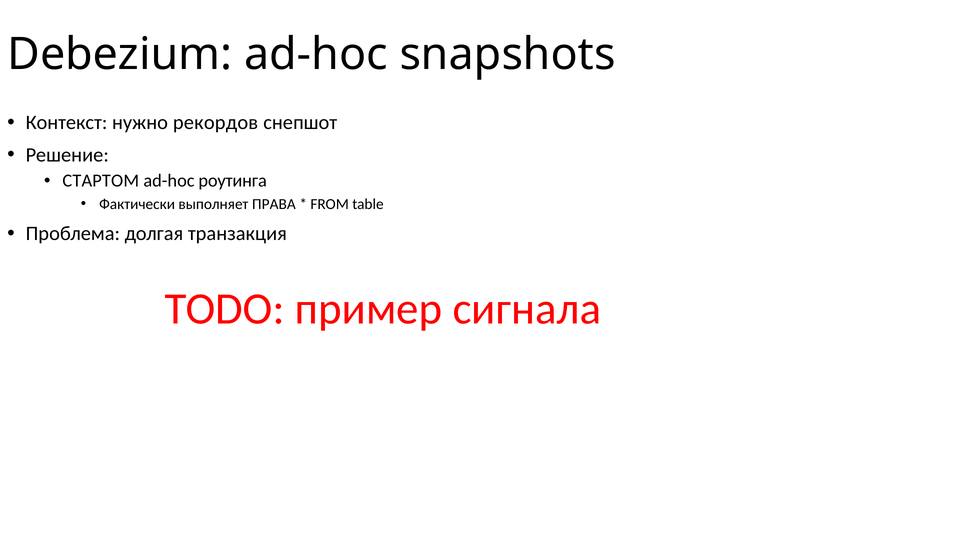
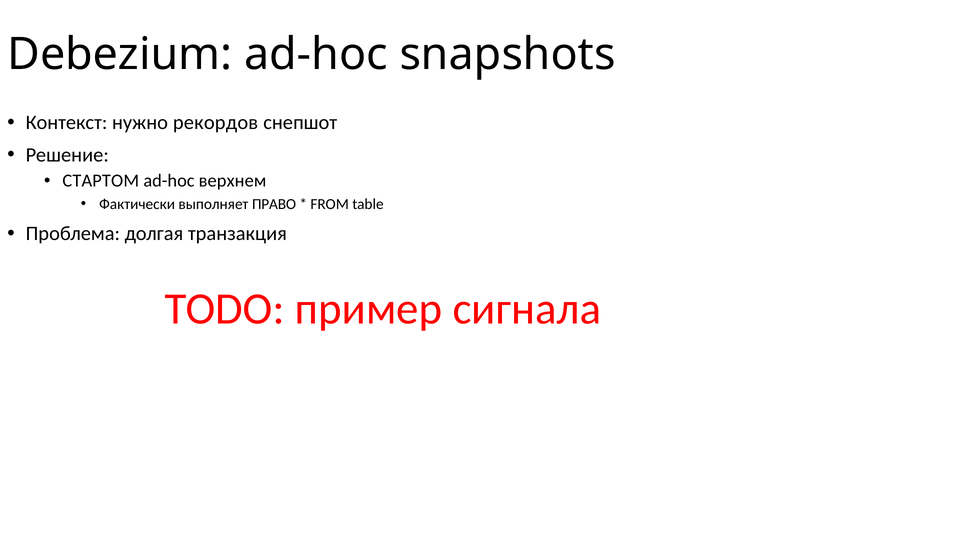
роутинга: роутинга -> верхнем
ПРАВА: ПРАВА -> ПРАВО
